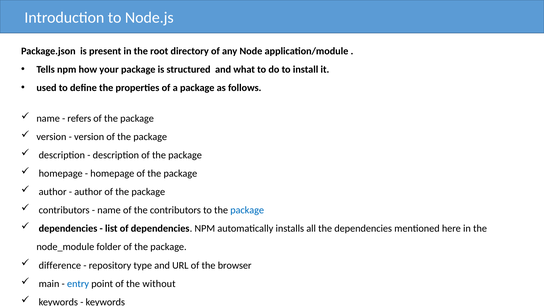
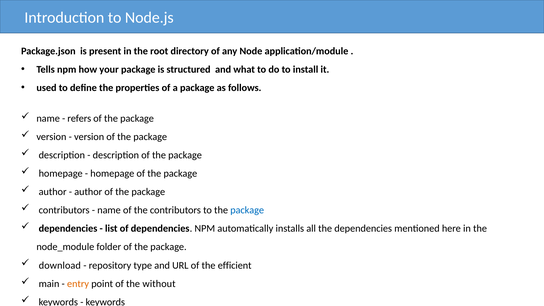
difference: difference -> download
browser: browser -> efficient
entry colour: blue -> orange
